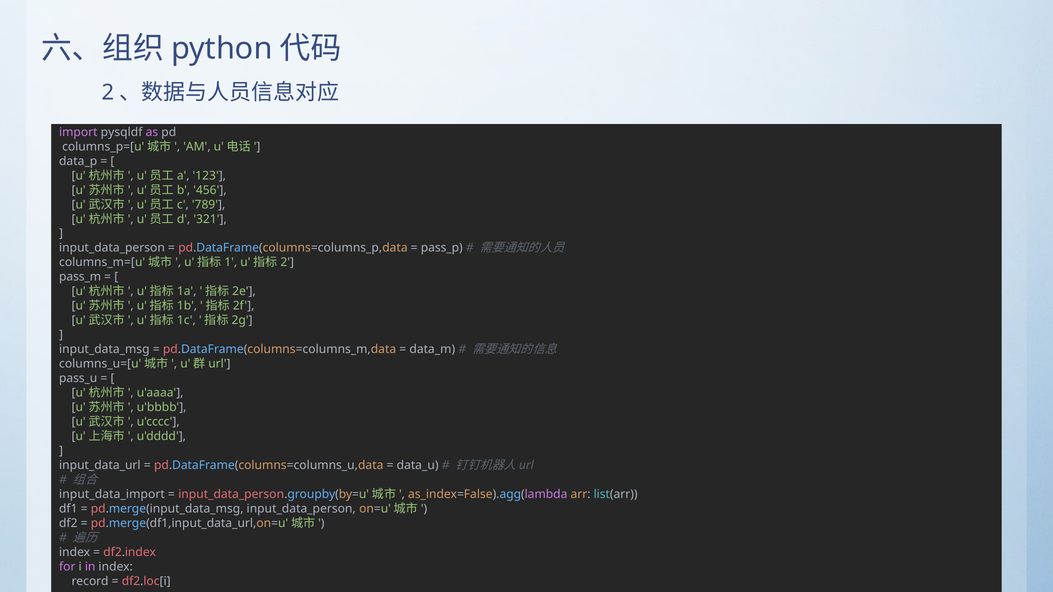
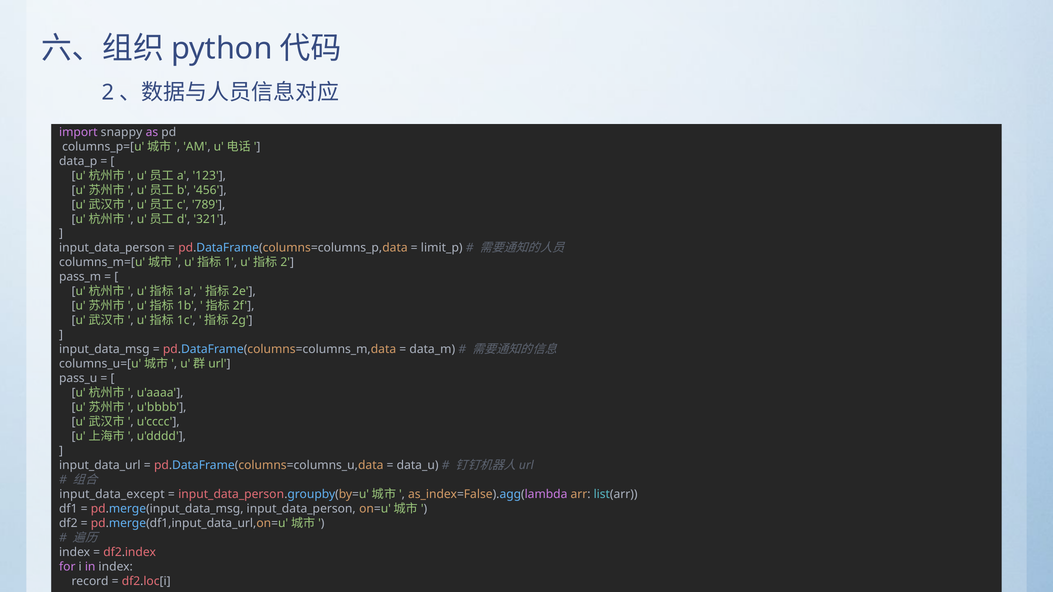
pysqldf: pysqldf -> snappy
pass_p: pass_p -> limit_p
input_data_import: input_data_import -> input_data_except
